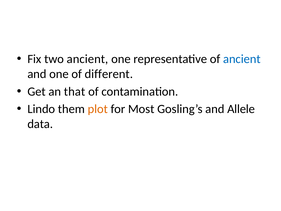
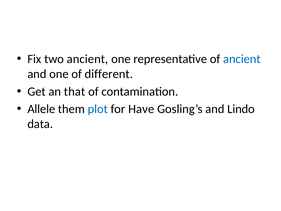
Lindo: Lindo -> Allele
plot colour: orange -> blue
Most: Most -> Have
Allele: Allele -> Lindo
